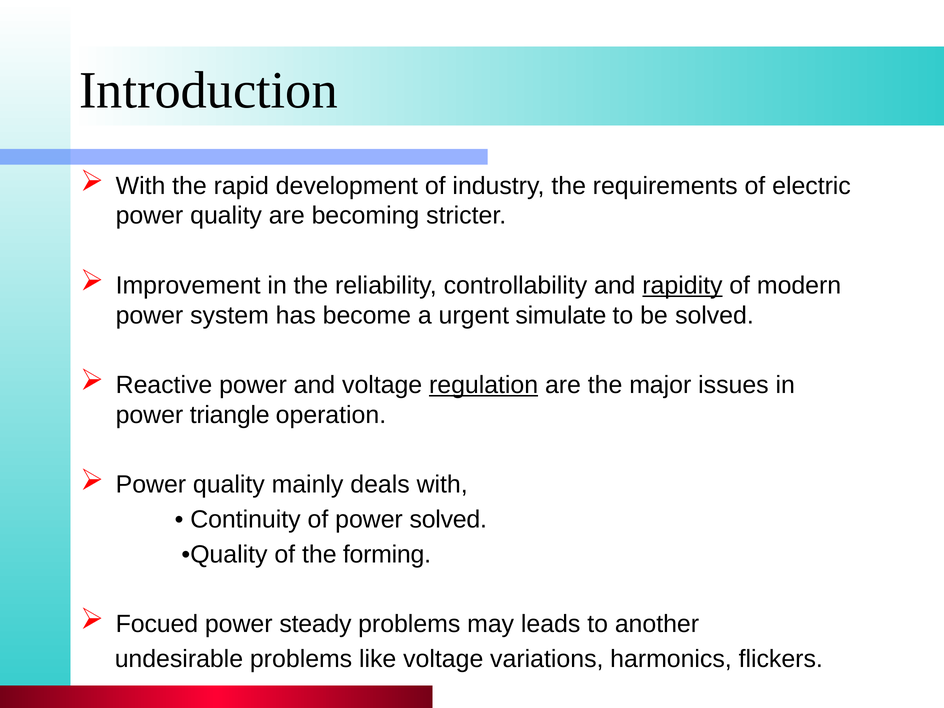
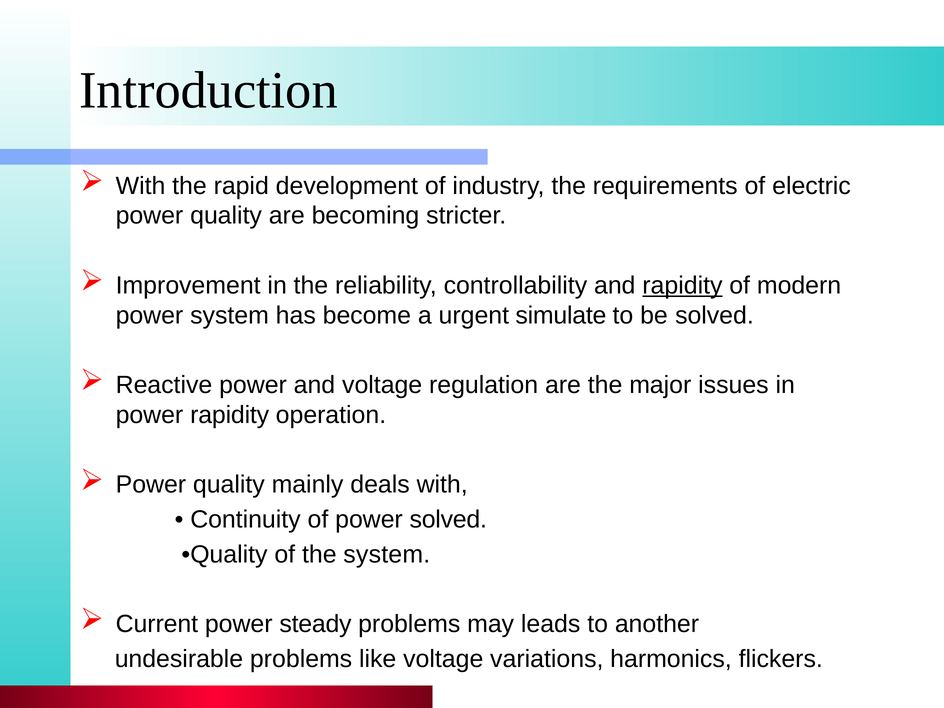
regulation underline: present -> none
power triangle: triangle -> rapidity
the forming: forming -> system
Focued: Focued -> Current
